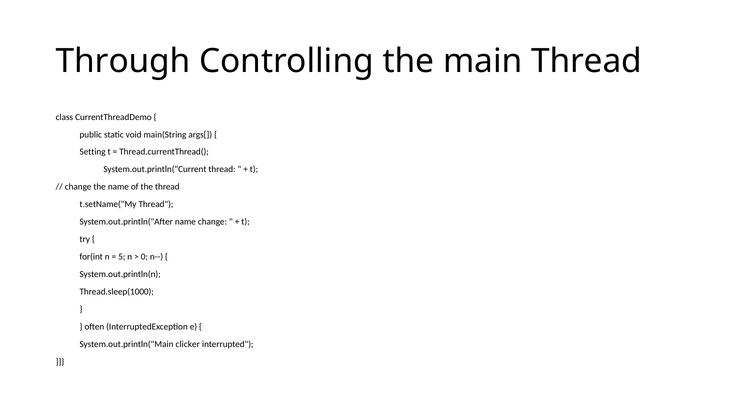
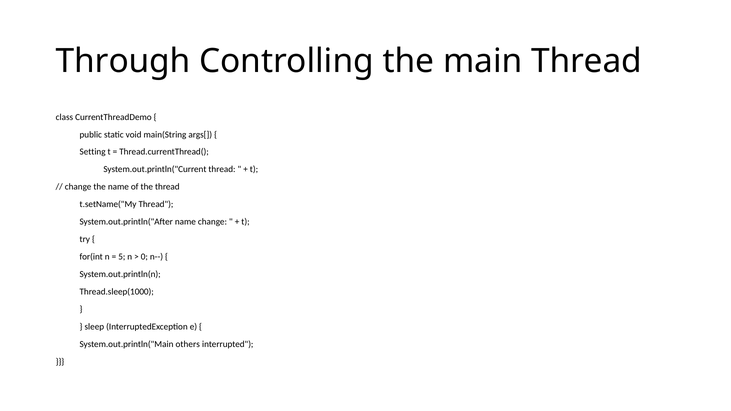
often: often -> sleep
clicker: clicker -> others
